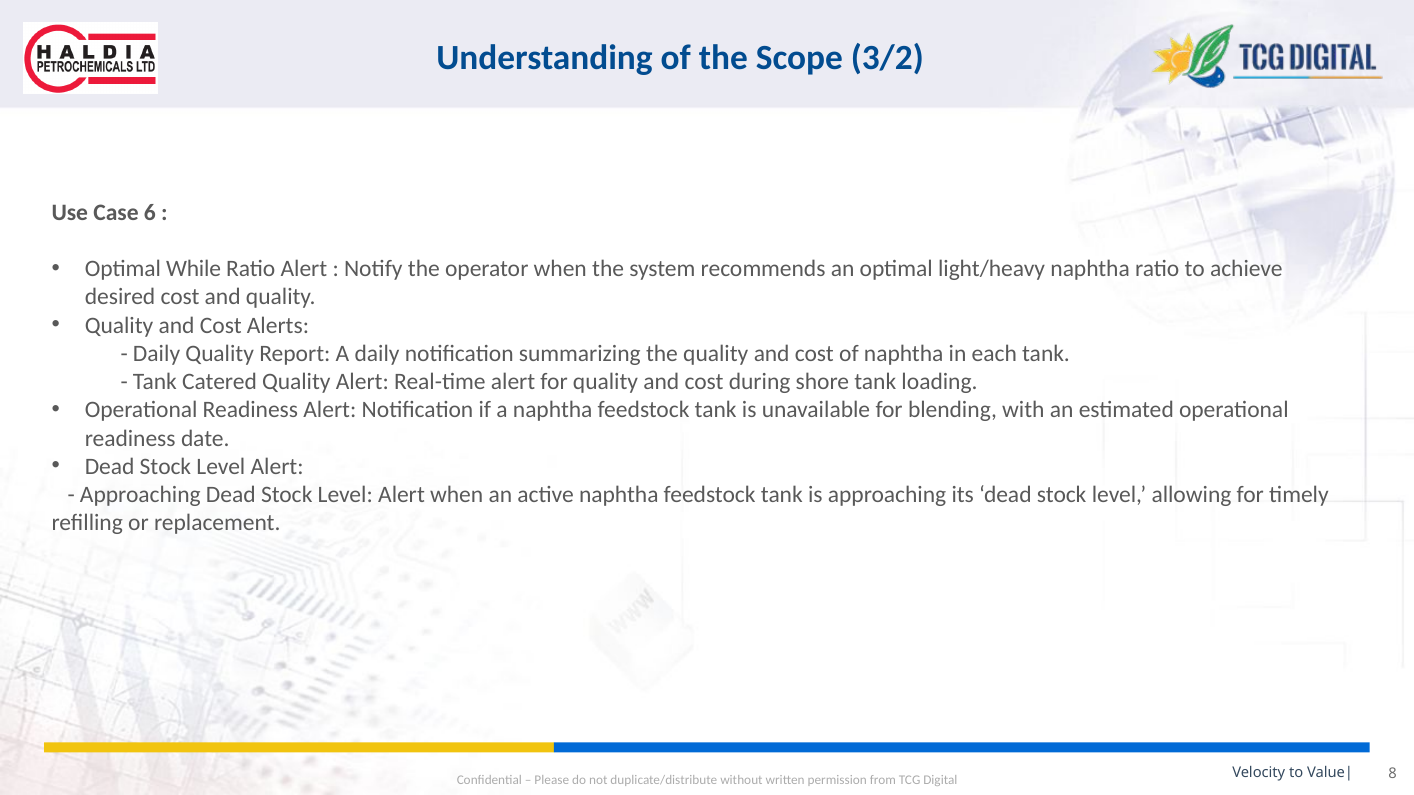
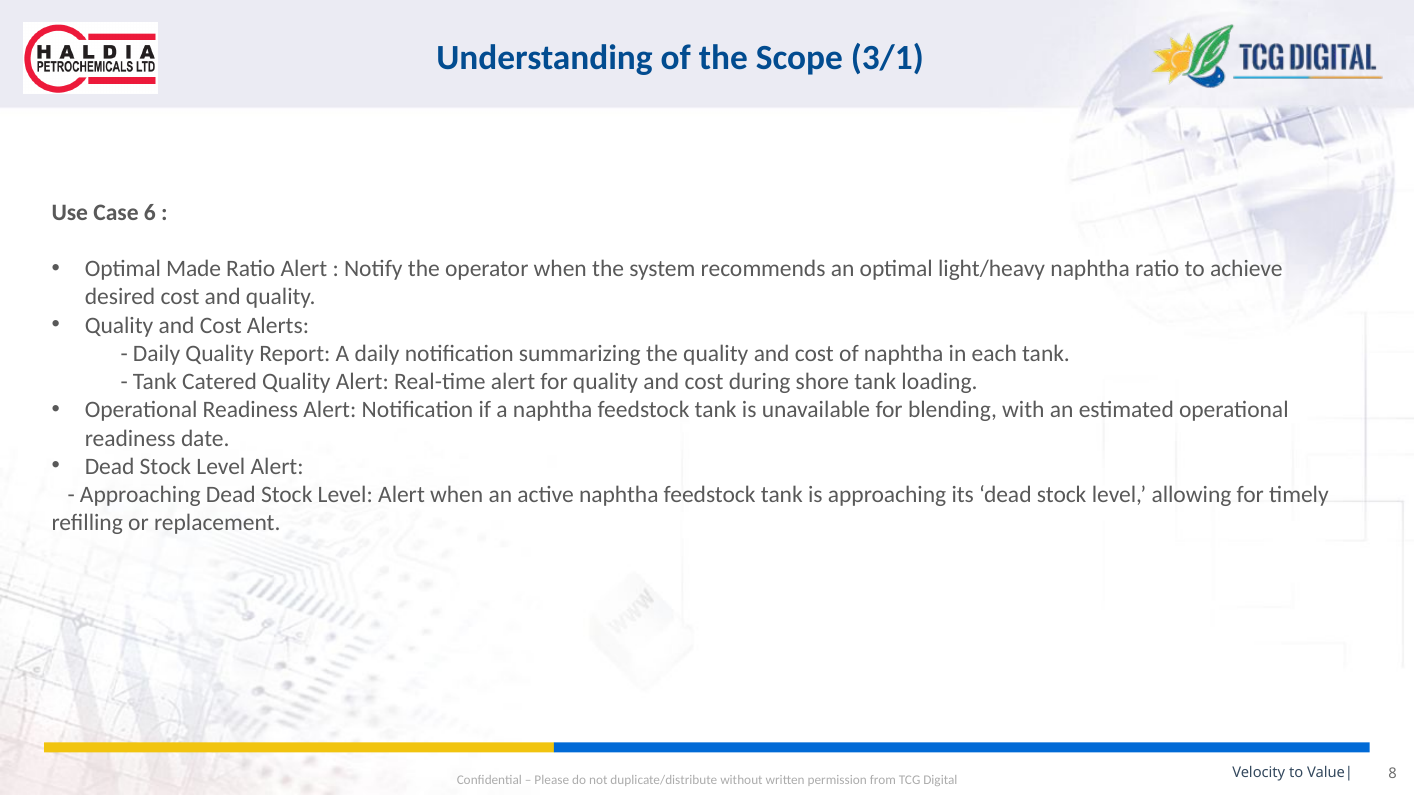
3/2: 3/2 -> 3/1
While: While -> Made
